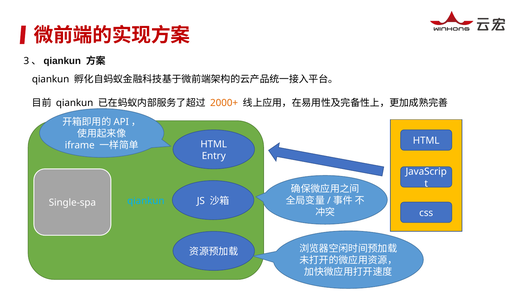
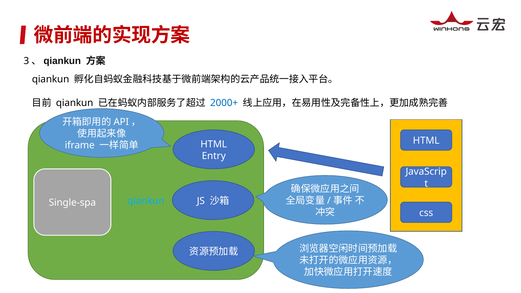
2000+ colour: orange -> blue
